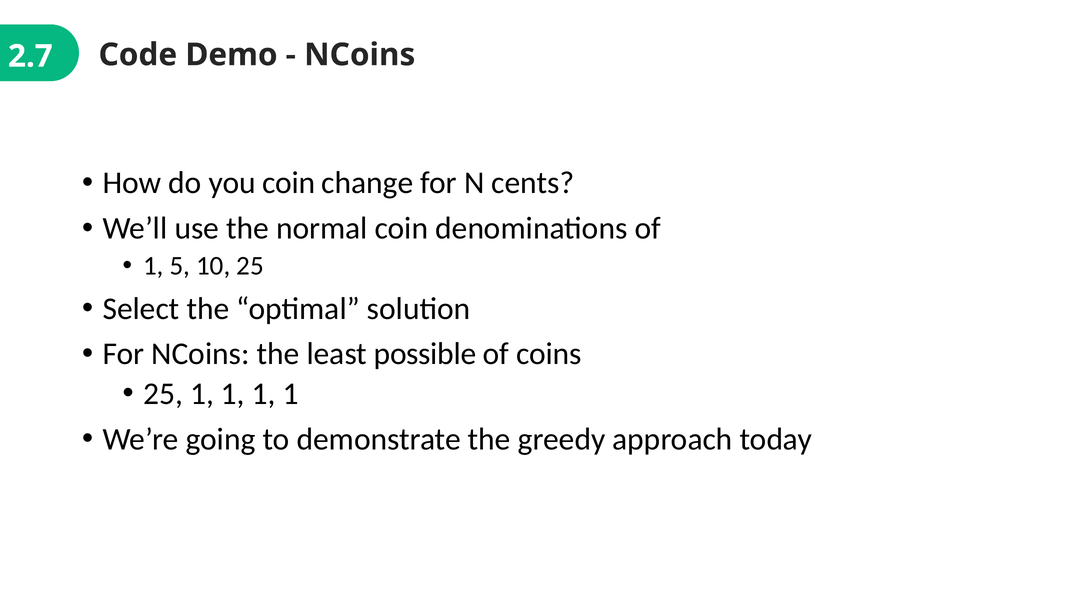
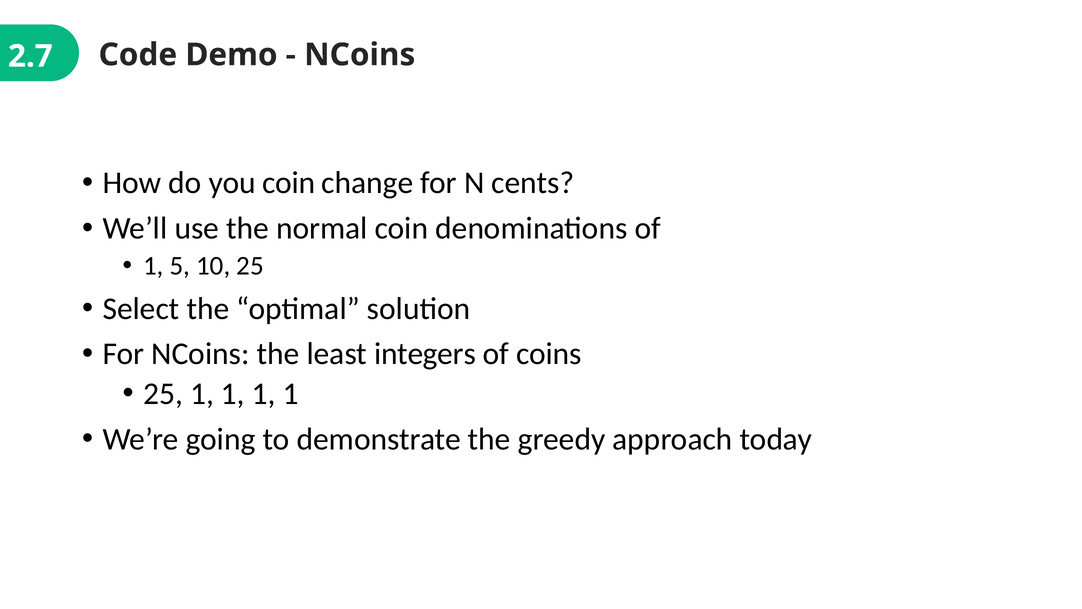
possible: possible -> integers
